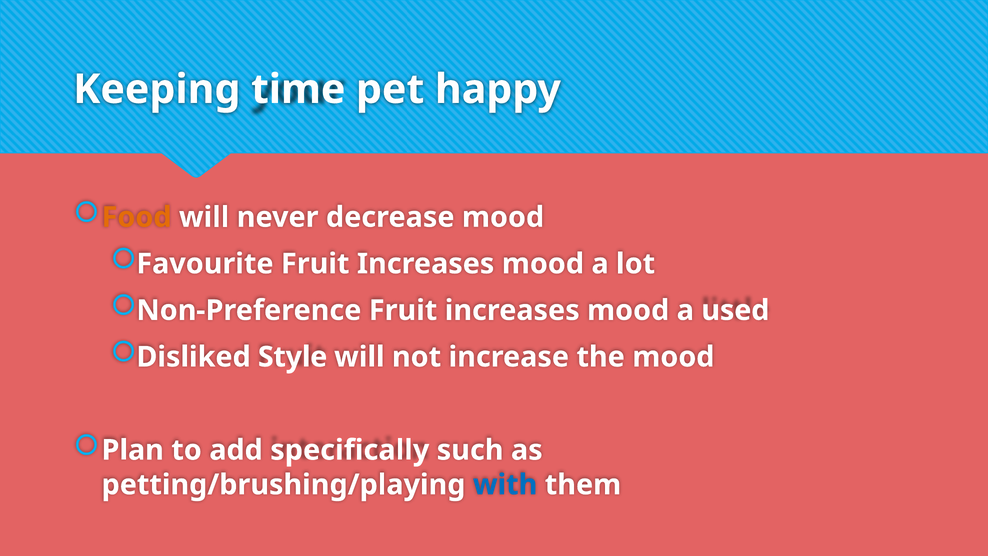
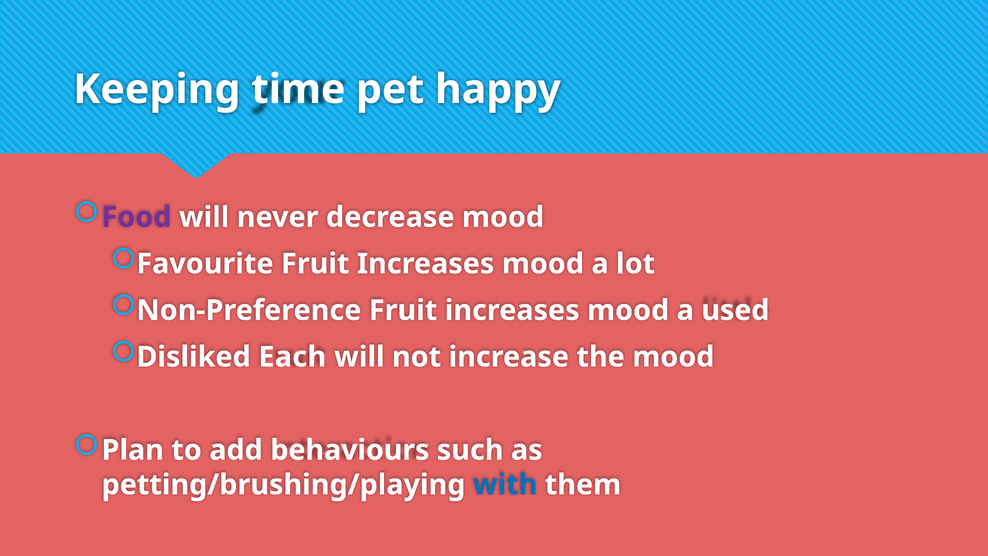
Food colour: orange -> purple
Style: Style -> Each
specifically: specifically -> behaviours
